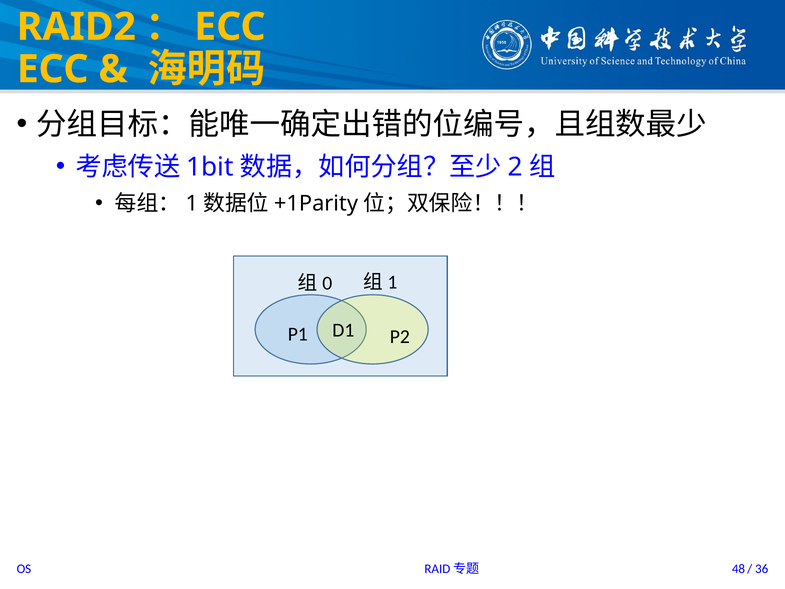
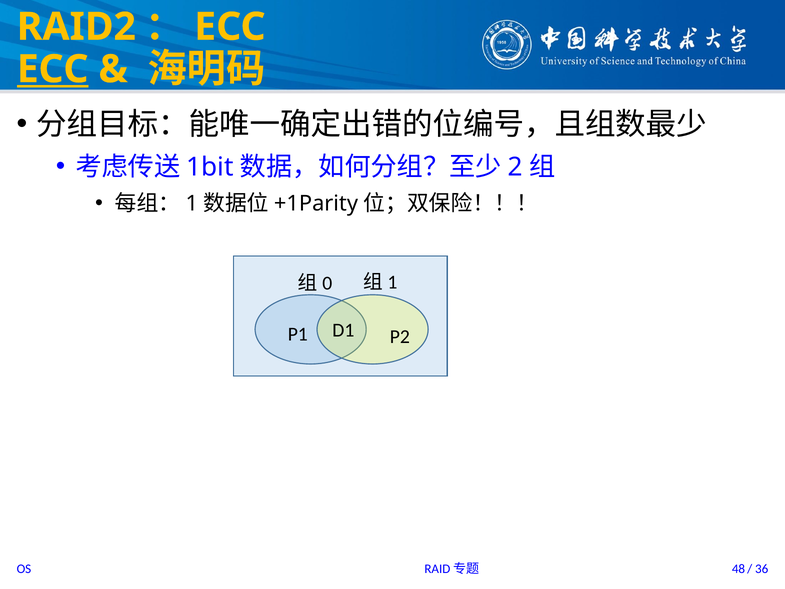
ECC at (53, 69) underline: none -> present
